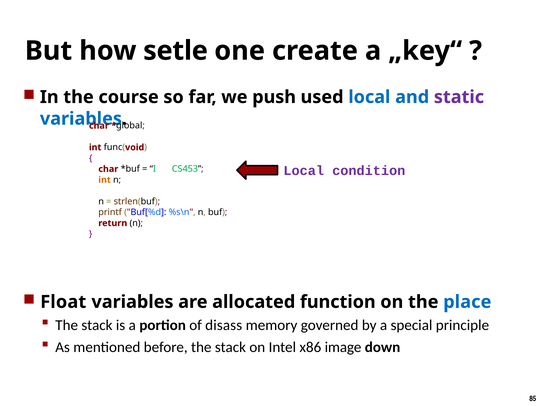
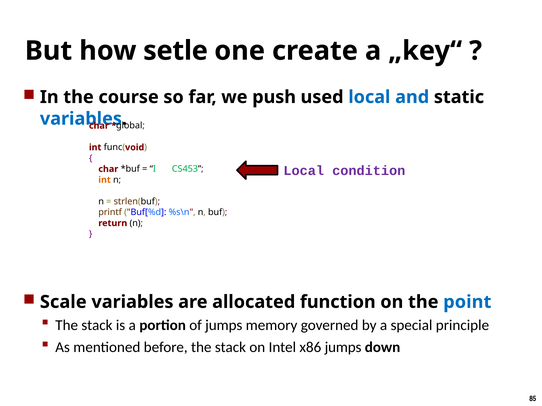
static colour: purple -> black
Float: Float -> Scale
place: place -> point
of disass: disass -> jumps
x86 image: image -> jumps
